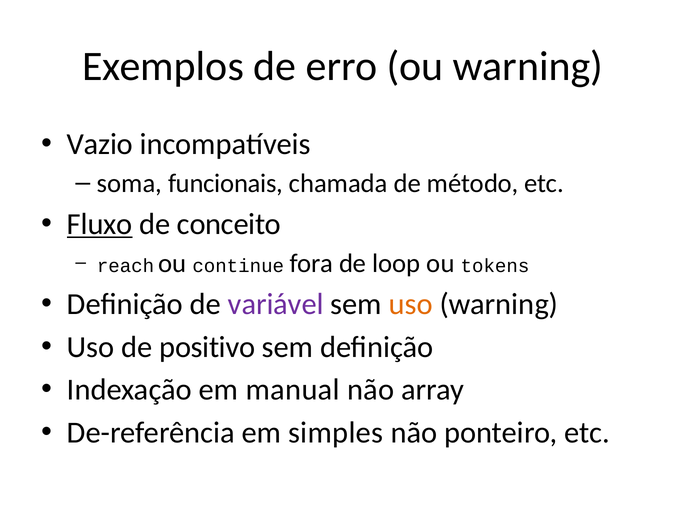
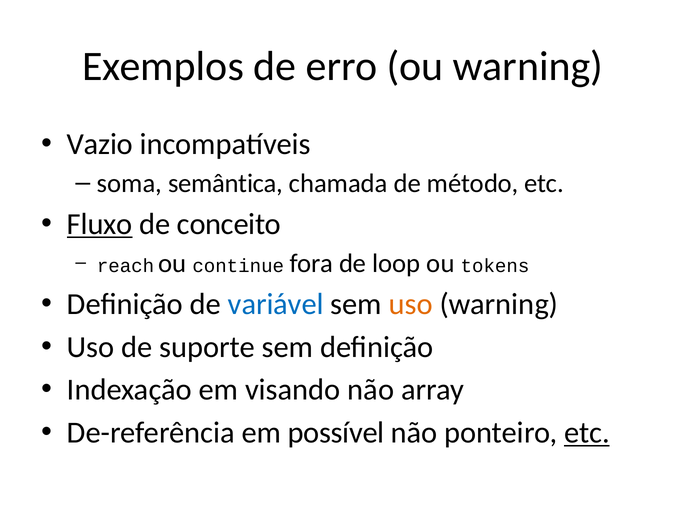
funcionais: funcionais -> semântica
variável colour: purple -> blue
positivo: positivo -> suporte
manual: manual -> visando
simples: simples -> possível
etc at (587, 432) underline: none -> present
